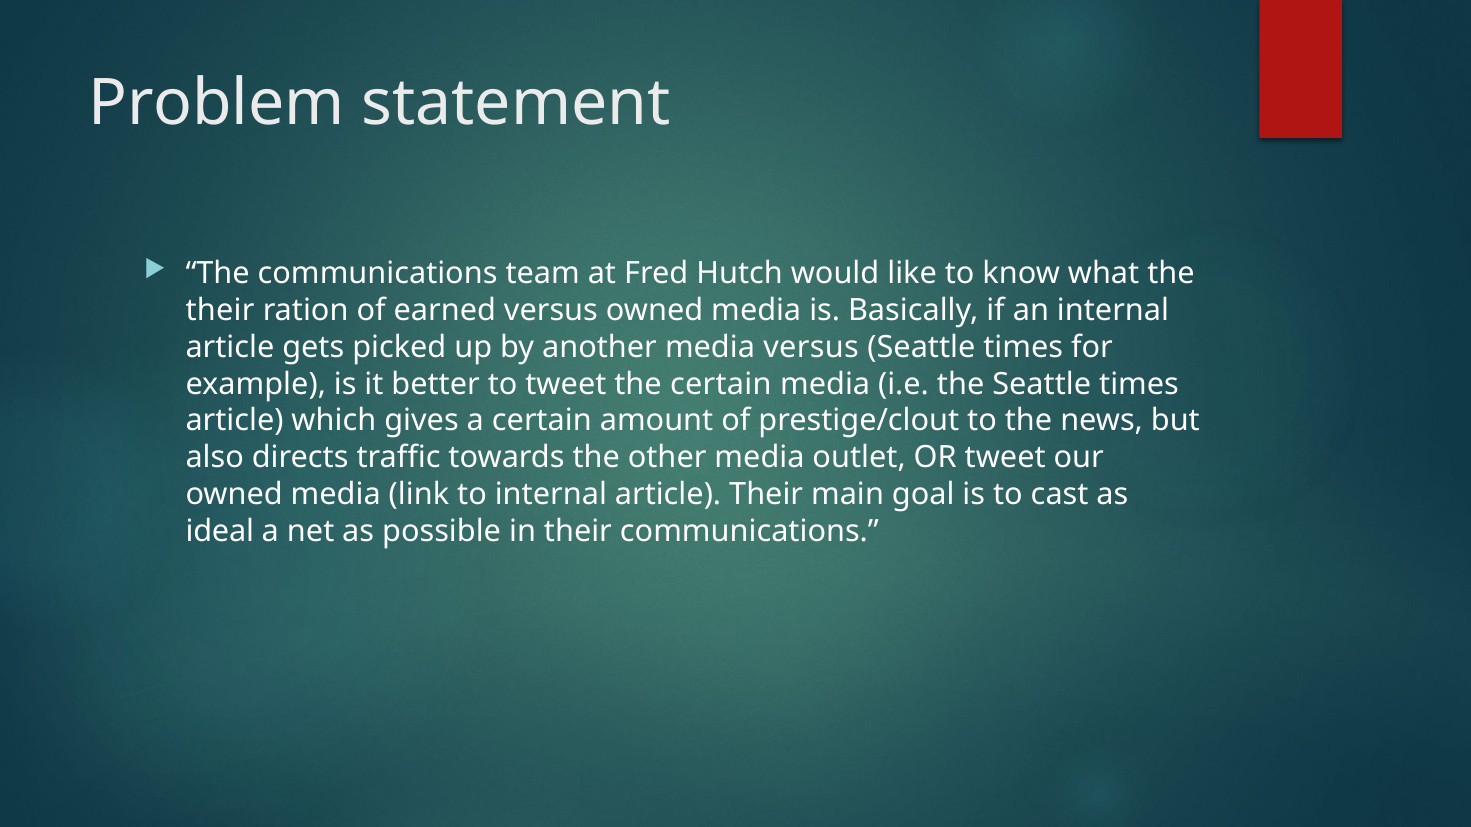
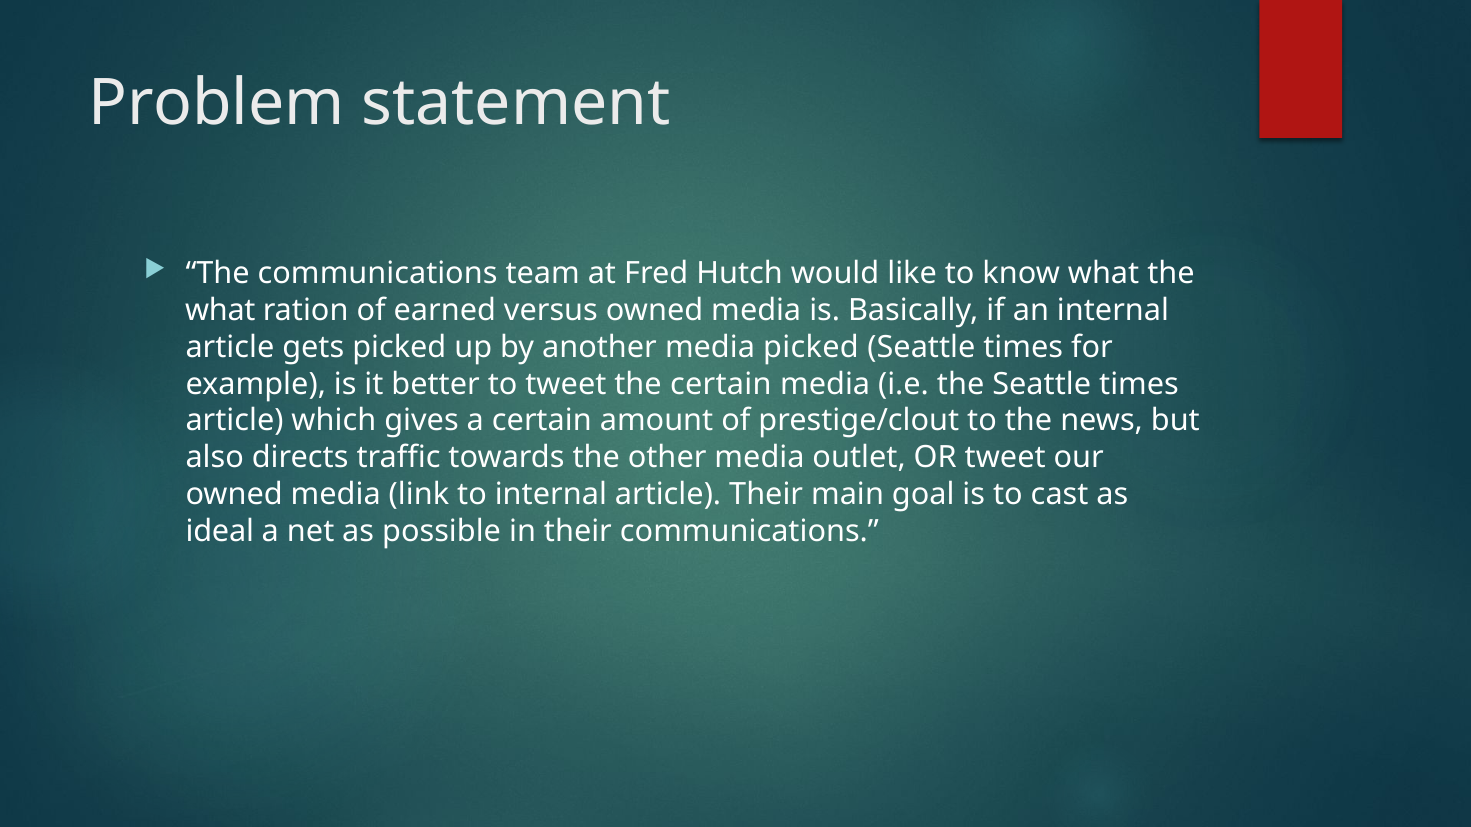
their at (220, 311): their -> what
media versus: versus -> picked
